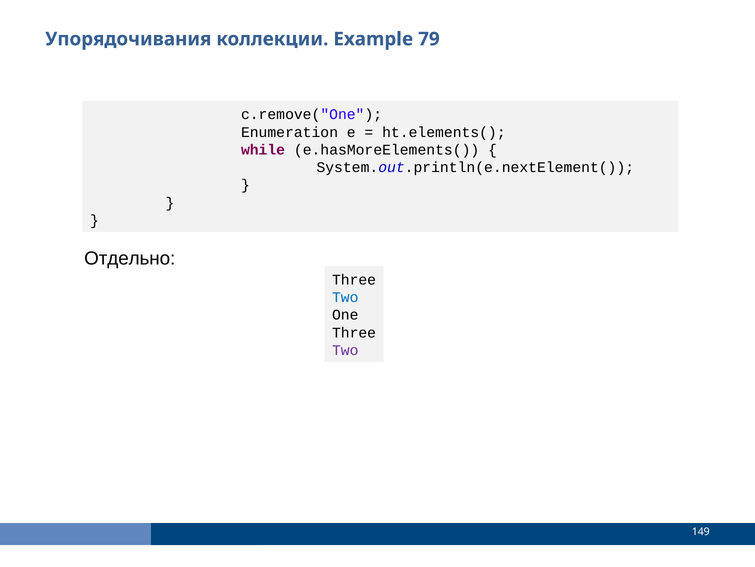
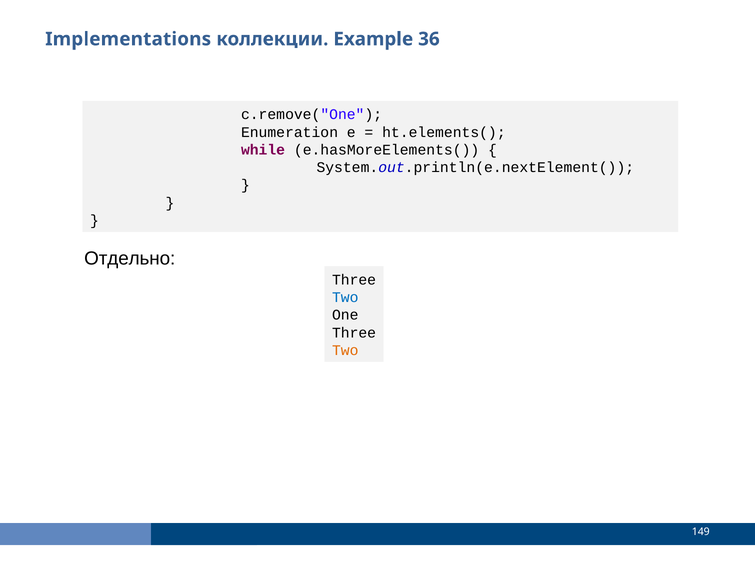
Упорядочивания: Упорядочивания -> Implementations
79: 79 -> 36
Two at (345, 350) colour: purple -> orange
